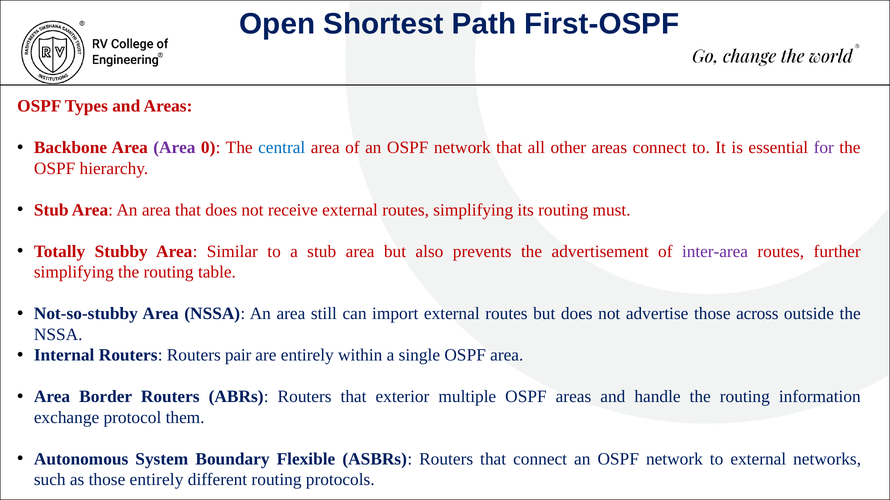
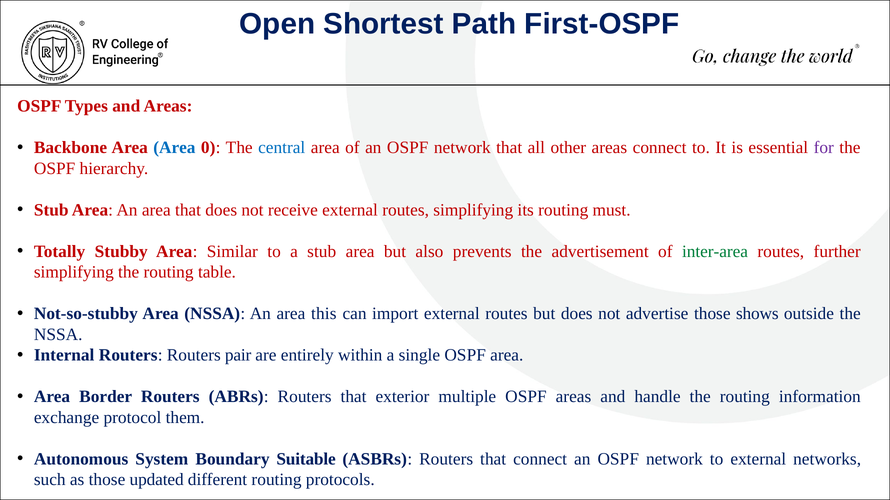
Area at (174, 148) colour: purple -> blue
inter-area colour: purple -> green
still: still -> this
across: across -> shows
Flexible: Flexible -> Suitable
those entirely: entirely -> updated
